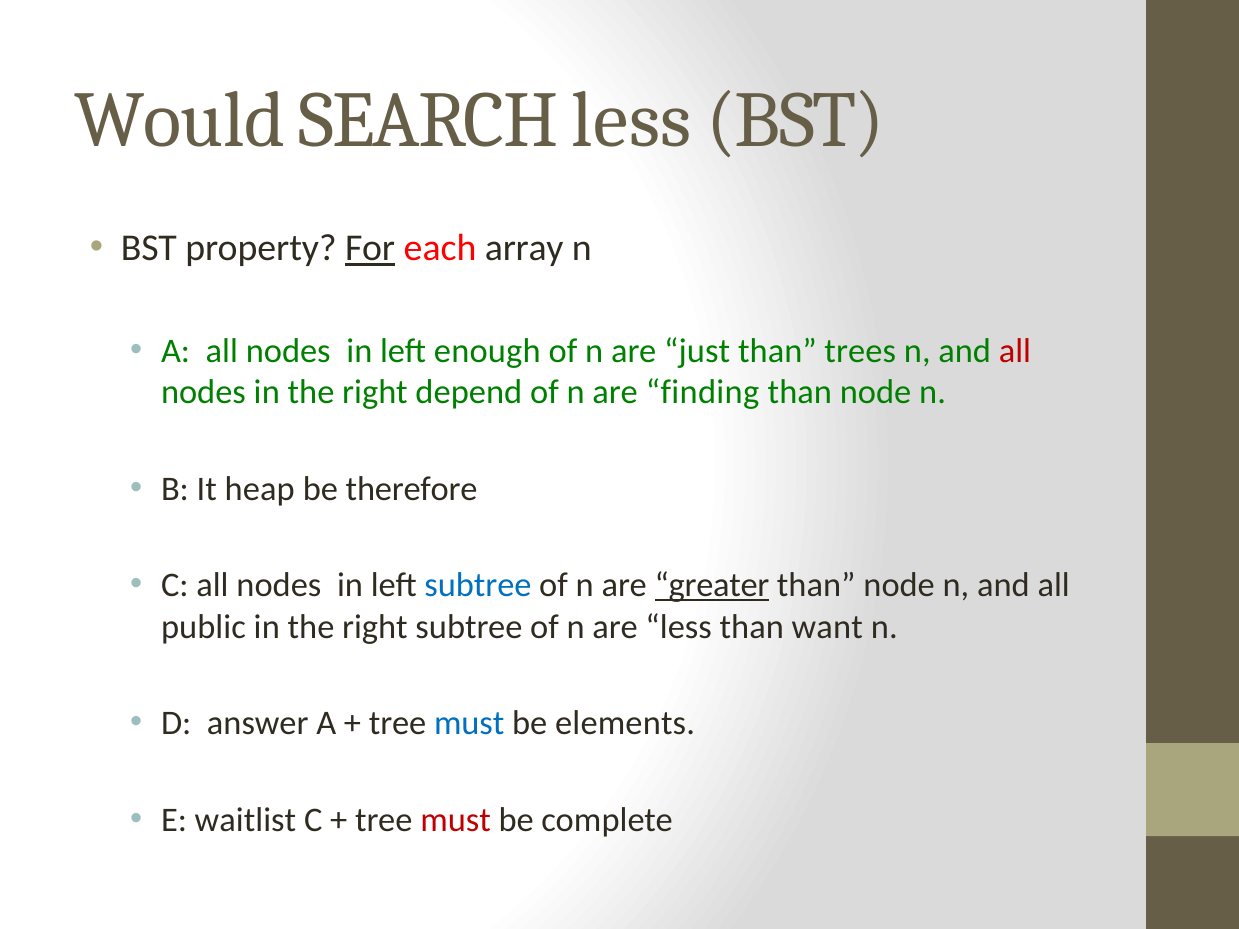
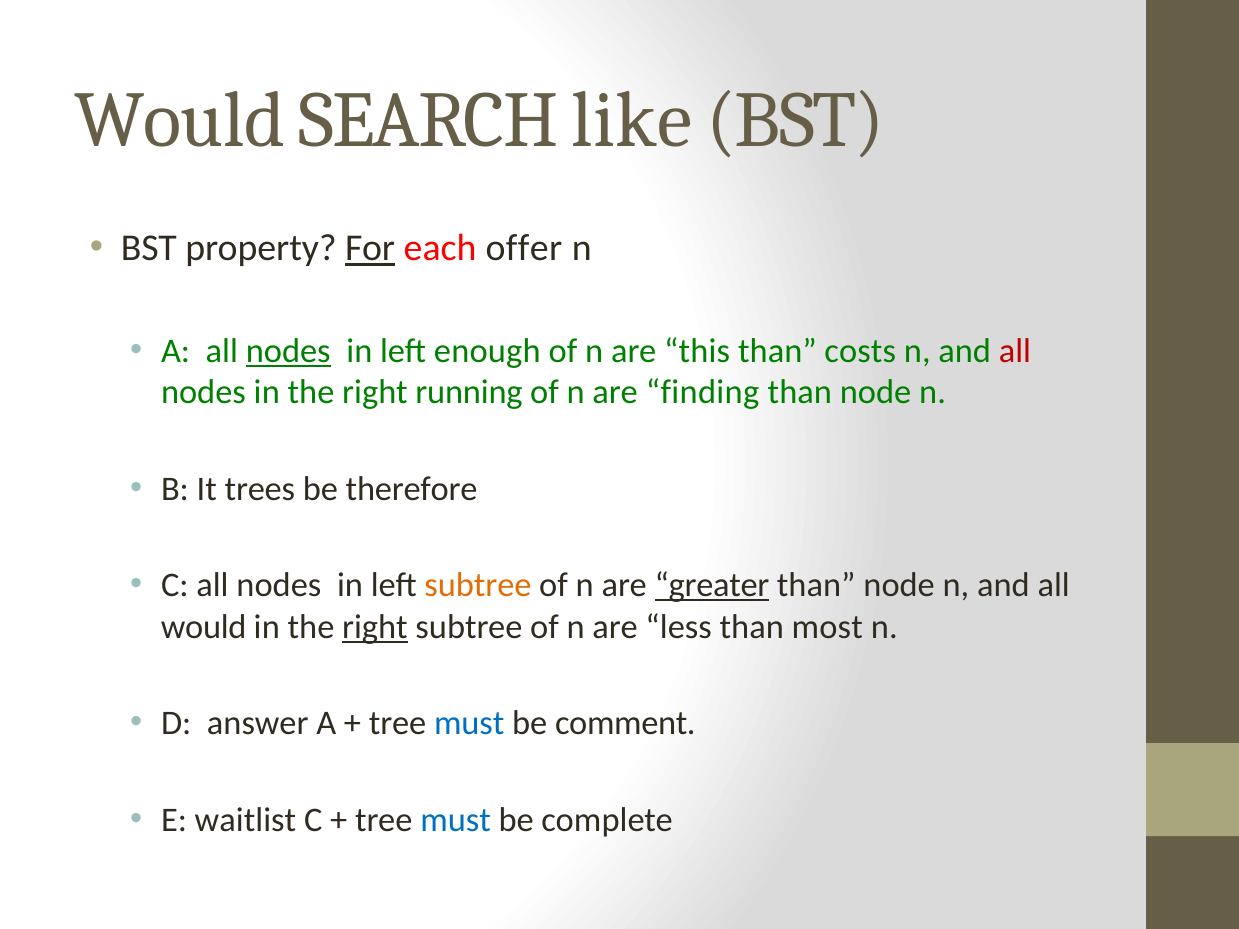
SEARCH less: less -> like
array: array -> offer
nodes at (288, 351) underline: none -> present
just: just -> this
trees: trees -> costs
depend: depend -> running
heap: heap -> trees
subtree at (478, 586) colour: blue -> orange
public at (203, 627): public -> would
right at (375, 627) underline: none -> present
want: want -> most
elements: elements -> comment
must at (456, 820) colour: red -> blue
